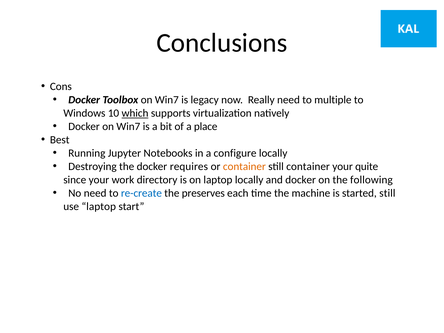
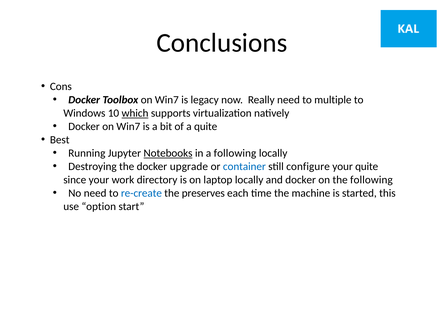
a place: place -> quite
Notebooks underline: none -> present
a configure: configure -> following
requires: requires -> upgrade
container at (244, 166) colour: orange -> blue
still container: container -> configure
started still: still -> this
use laptop: laptop -> option
